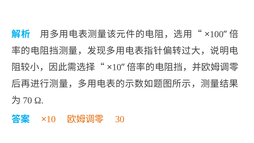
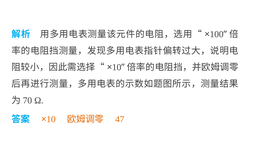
30: 30 -> 47
